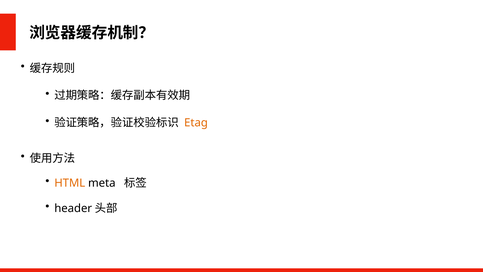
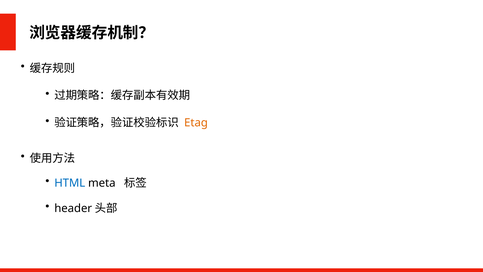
HTML colour: orange -> blue
